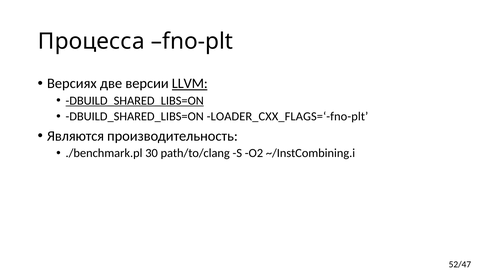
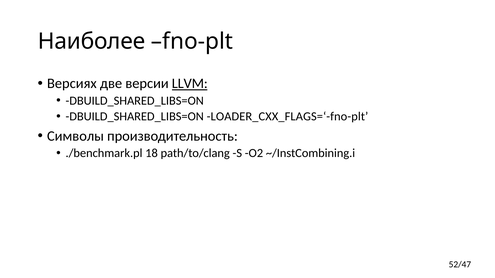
Процесса: Процесса -> Наиболее
DBUILD_SHARED_LIBS=ON at (135, 101) underline: present -> none
Являются: Являются -> Символы
30: 30 -> 18
